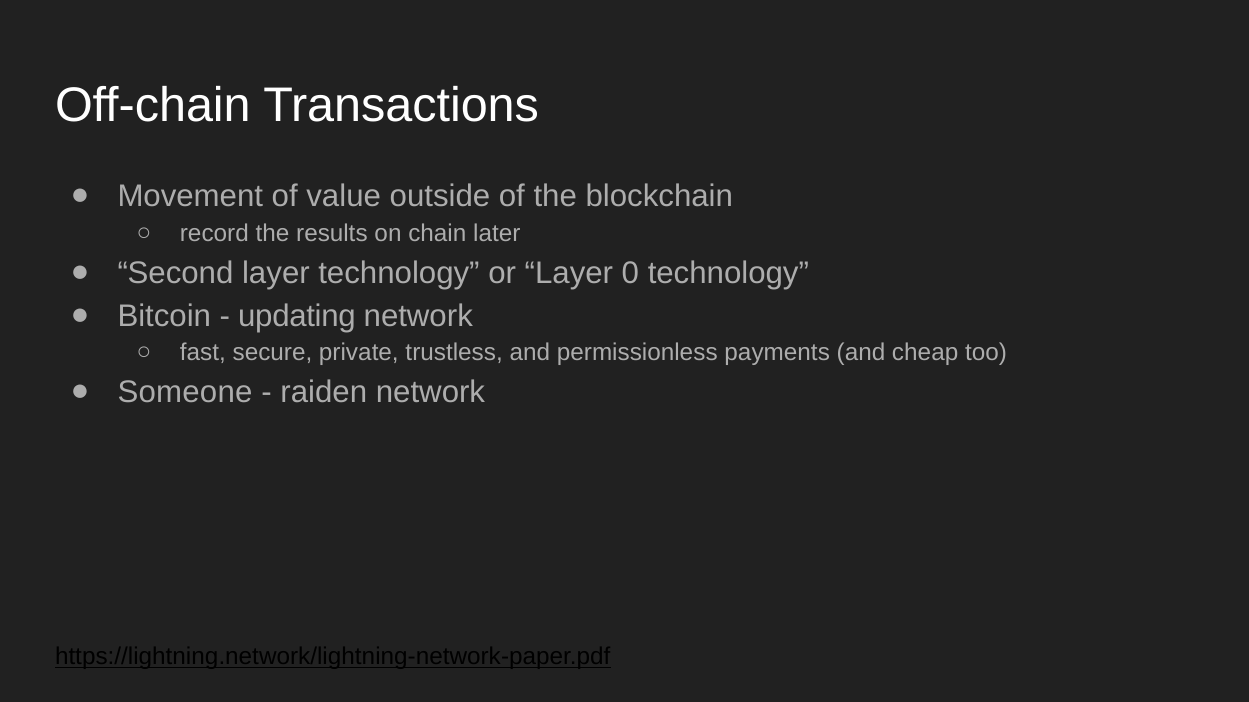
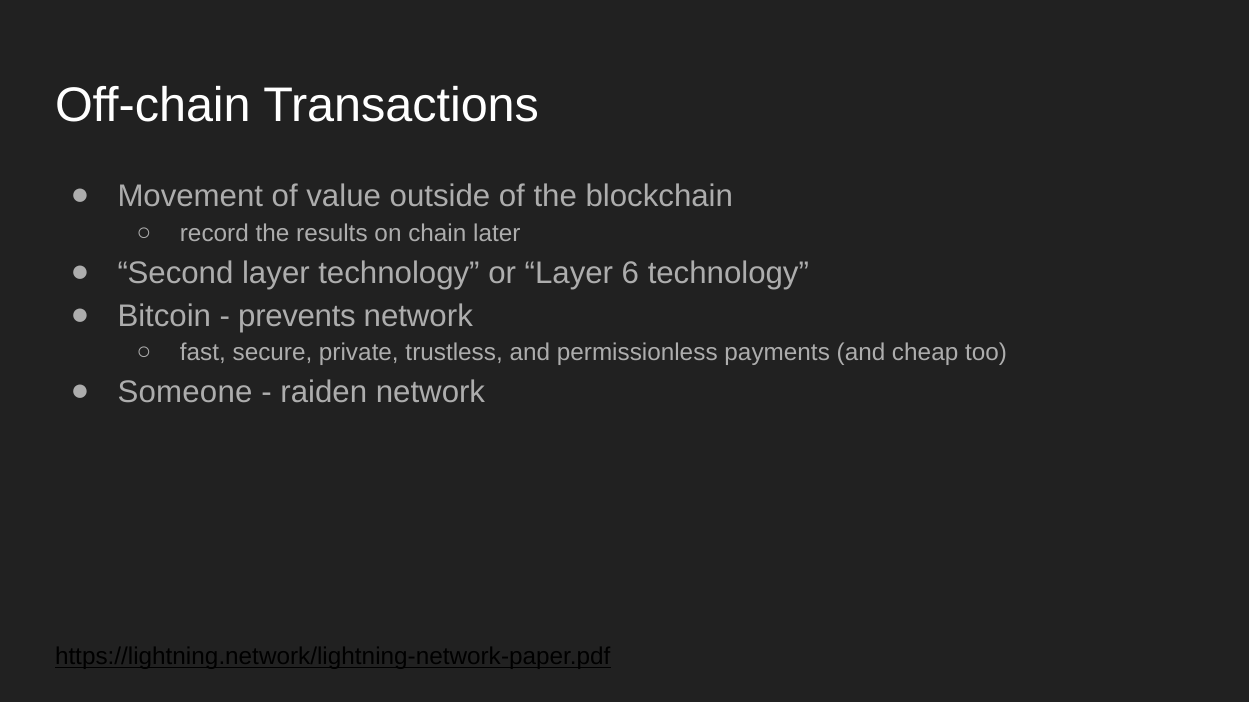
0: 0 -> 6
updating: updating -> prevents
